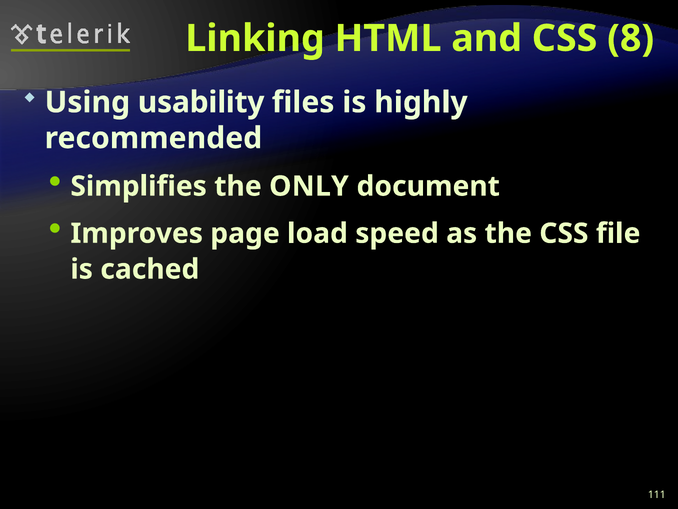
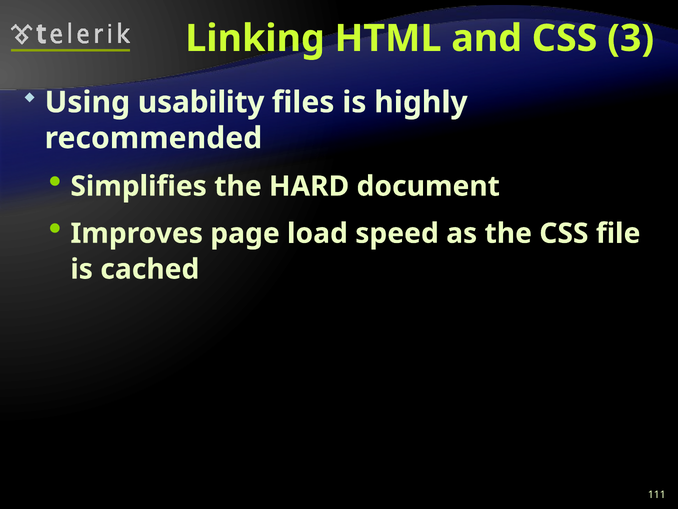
8: 8 -> 3
ONLY: ONLY -> HARD
